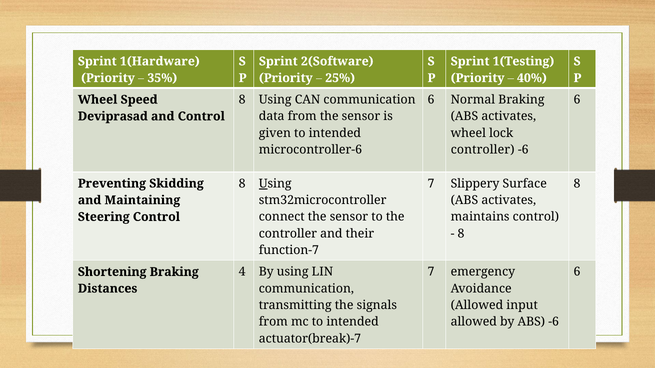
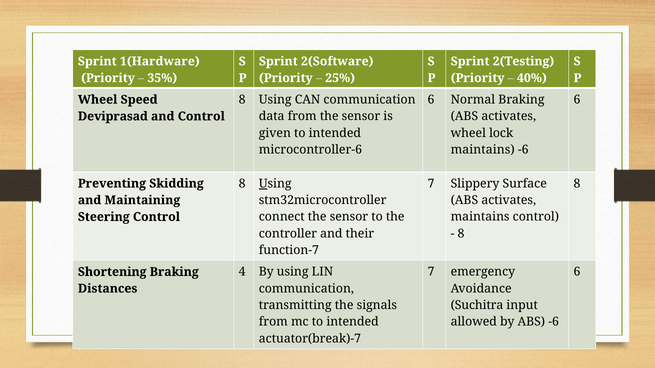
1(Testing: 1(Testing -> 2(Testing
controller at (483, 150): controller -> maintains
Allowed at (477, 306): Allowed -> Suchitra
